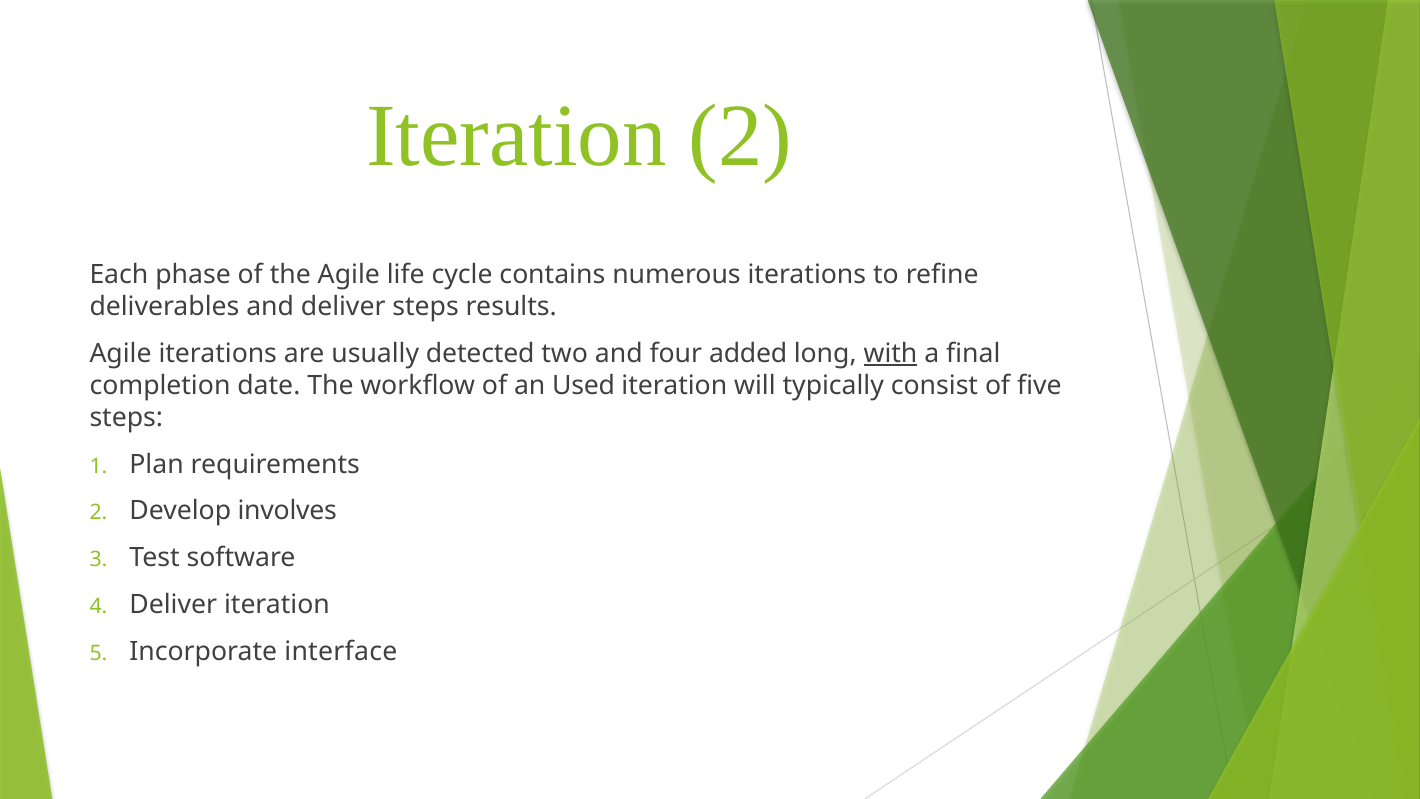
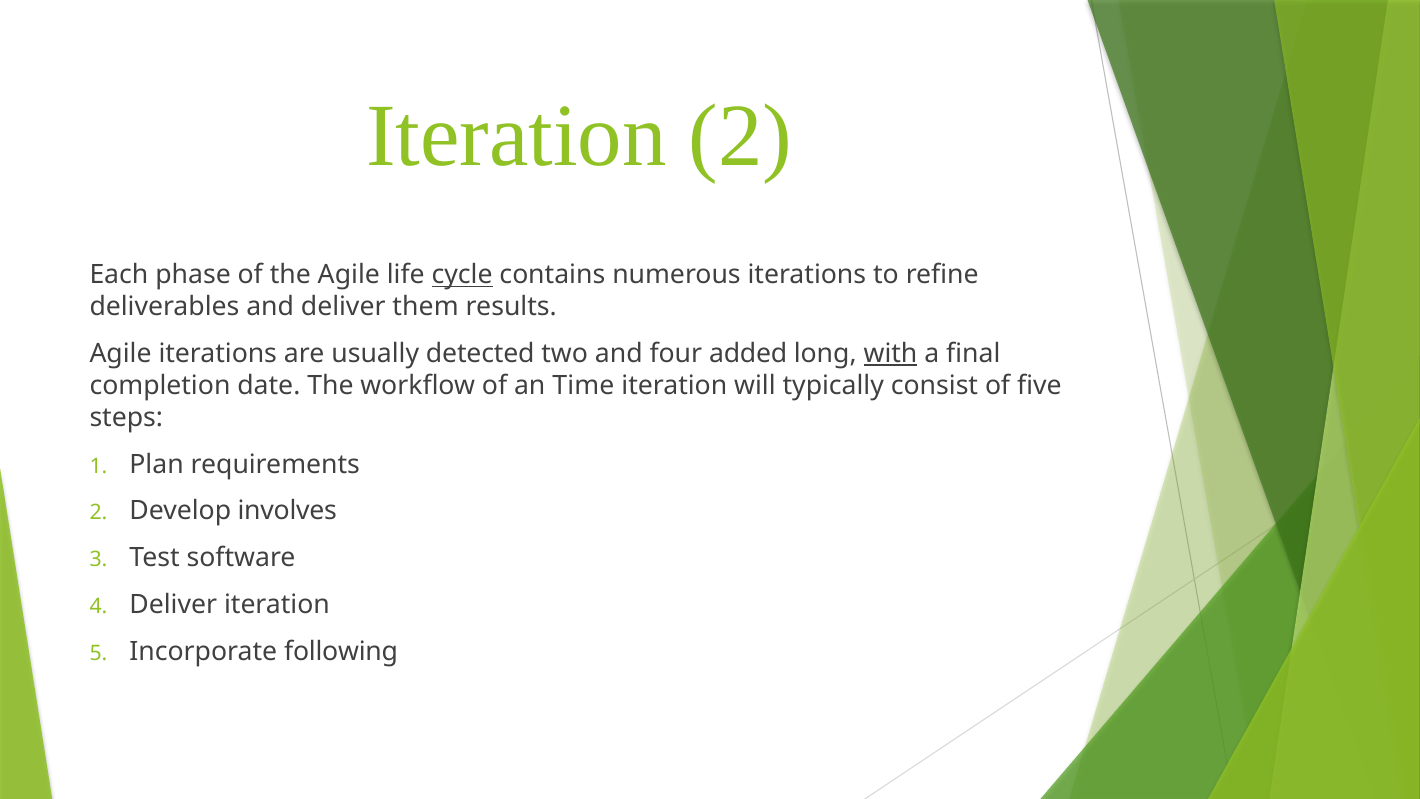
cycle underline: none -> present
deliver steps: steps -> them
Used: Used -> Time
interface: interface -> following
